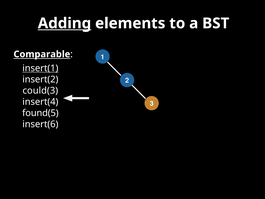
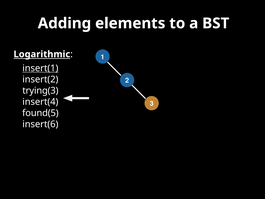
Adding underline: present -> none
Comparable: Comparable -> Logarithmic
could(3: could(3 -> trying(3
